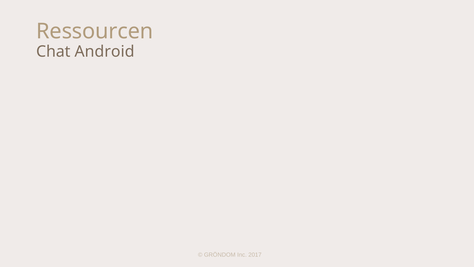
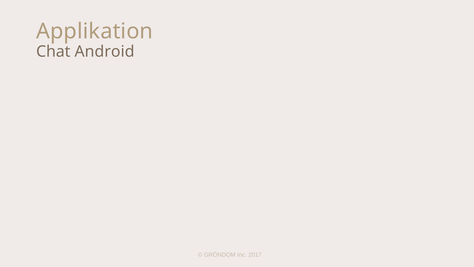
Ressourcen: Ressourcen -> Applikation
